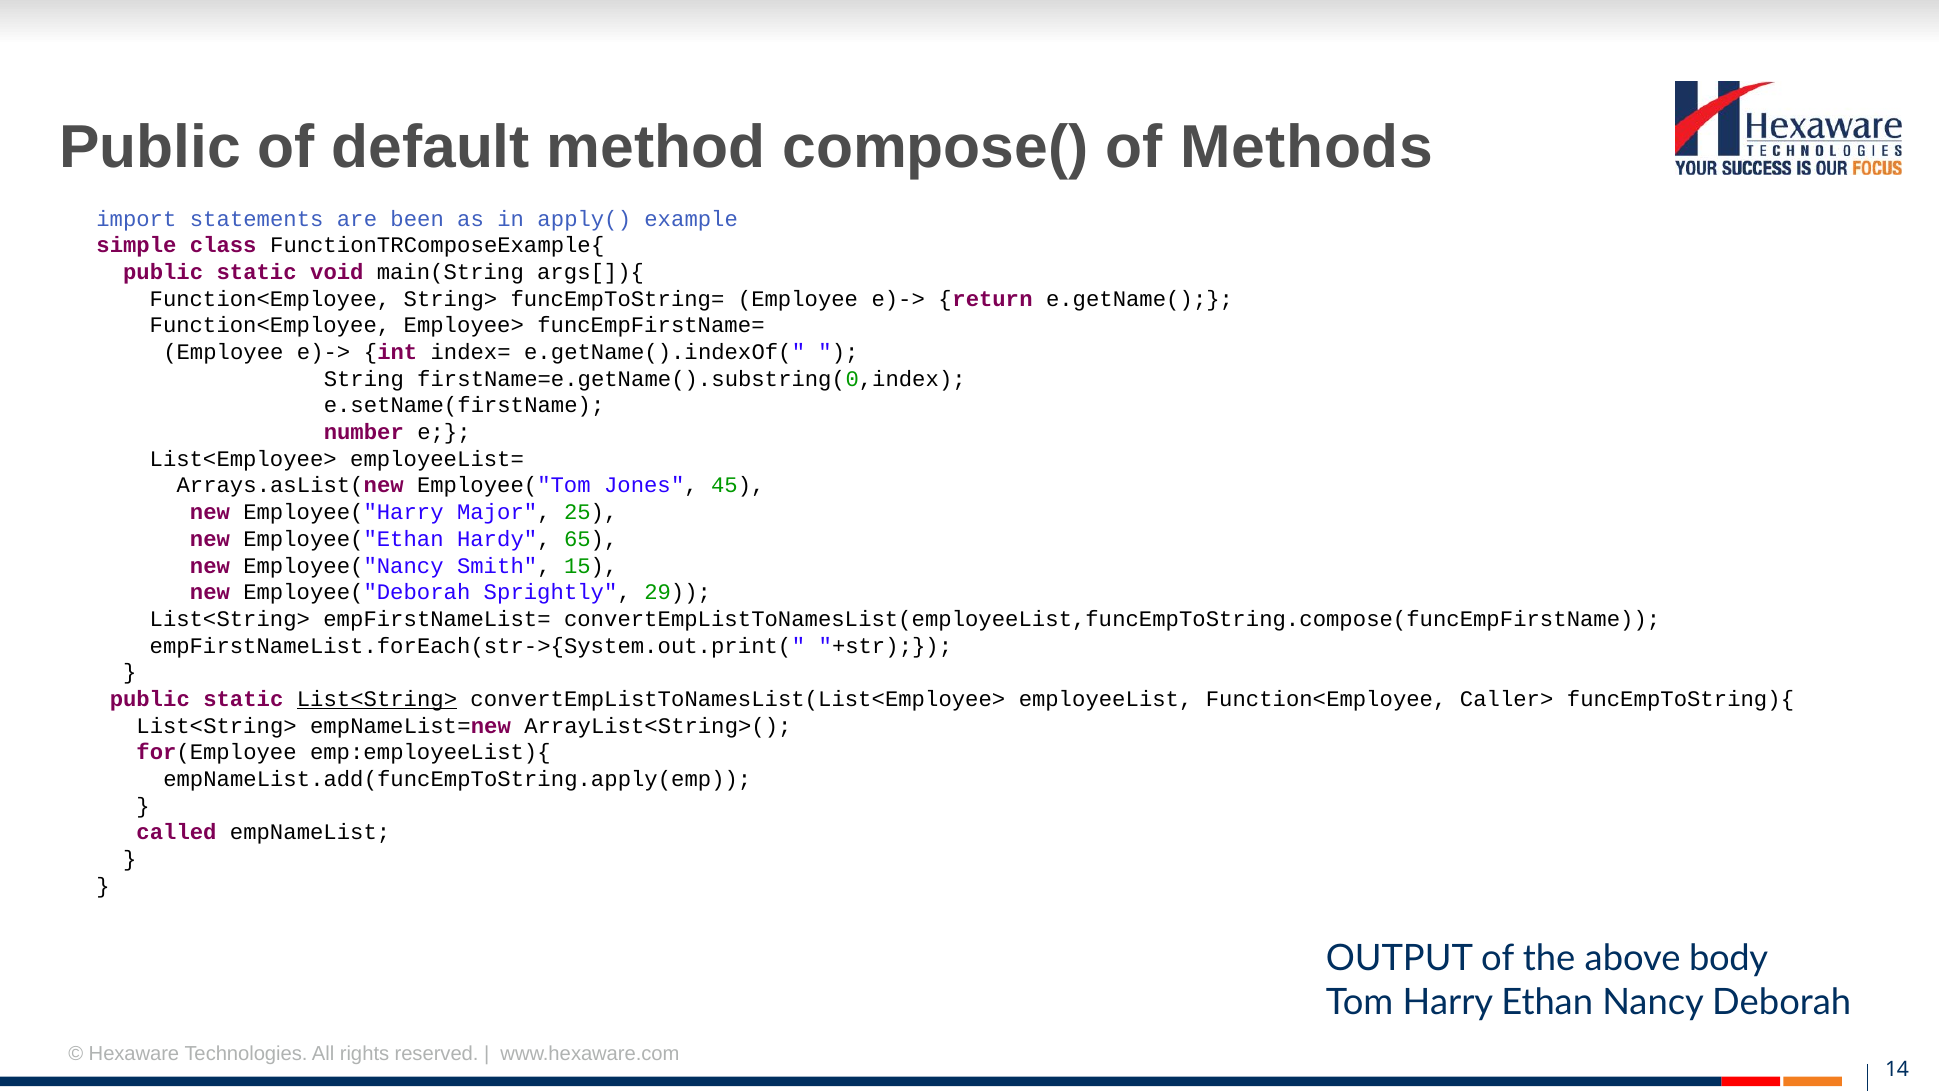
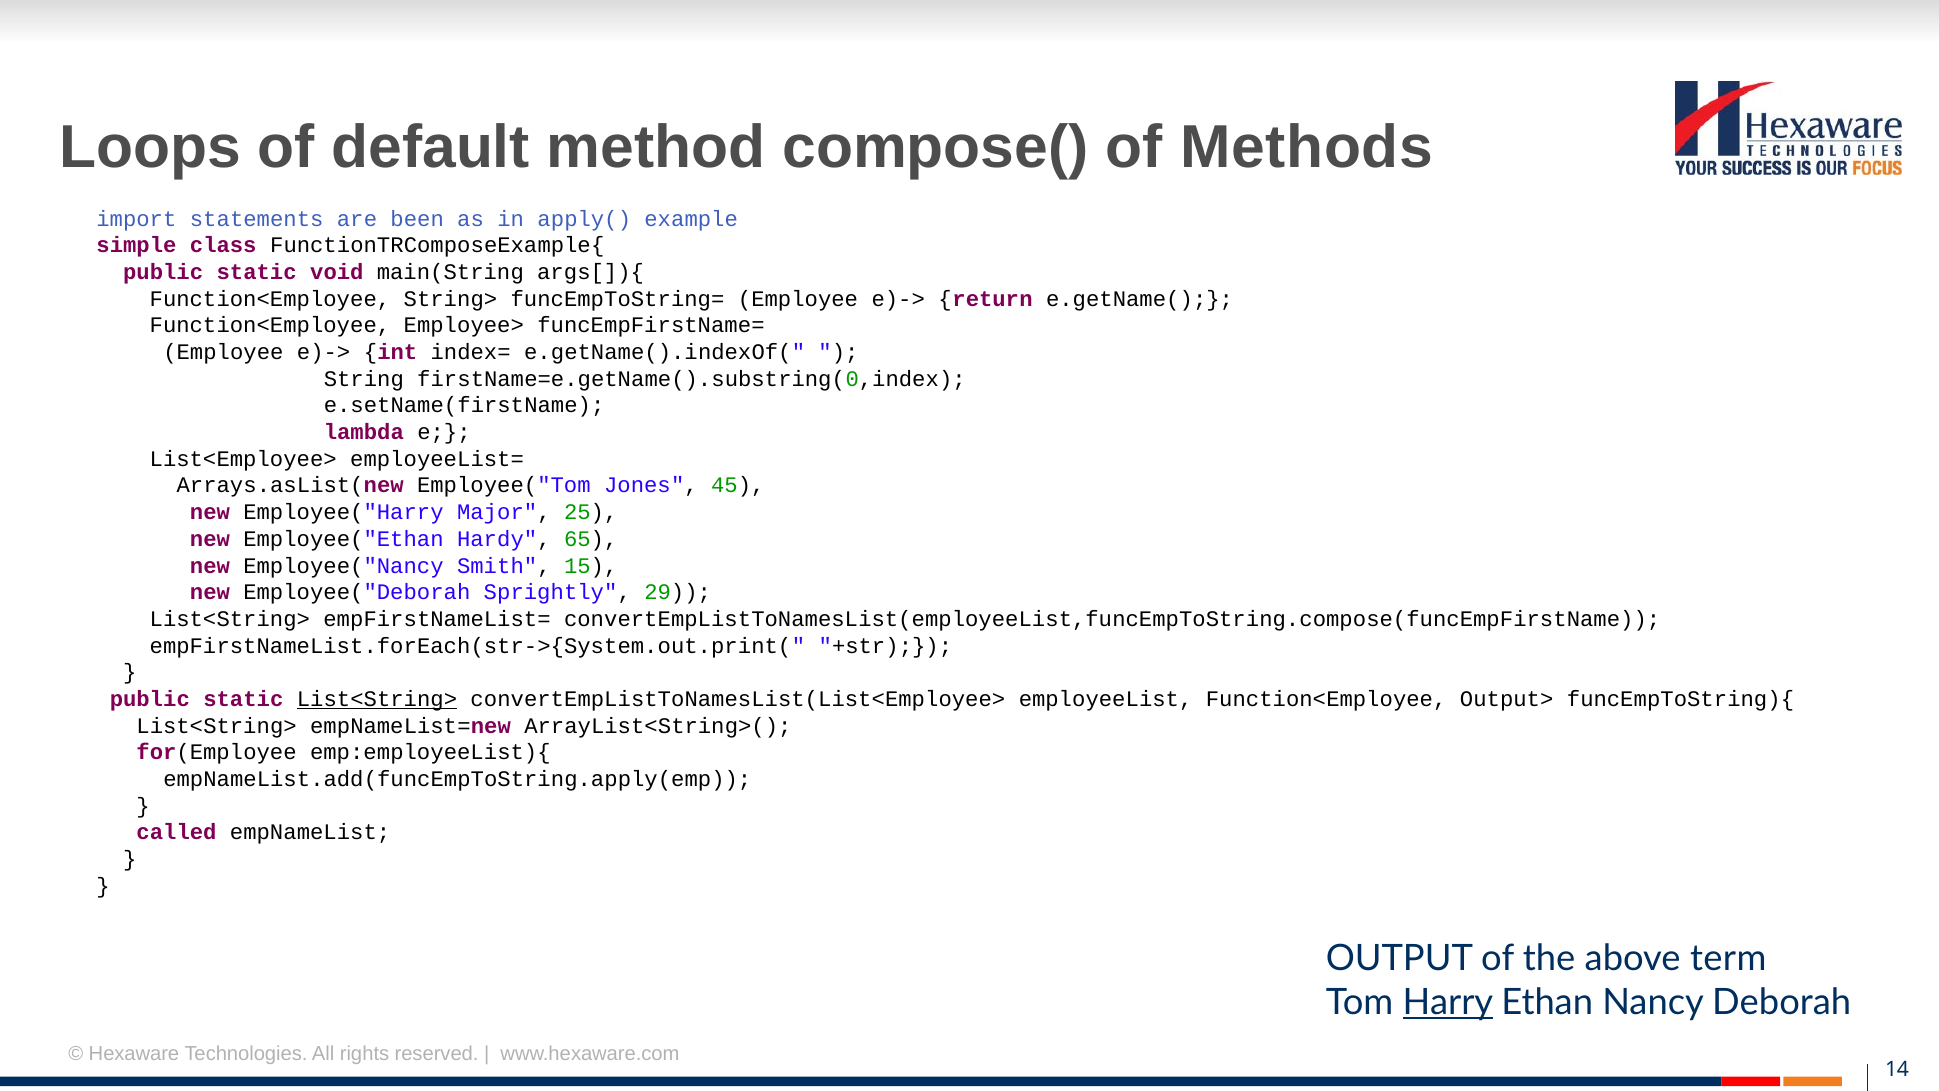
Public at (150, 148): Public -> Loops
number: number -> lambda
Caller>: Caller> -> Output>
body: body -> term
Harry underline: none -> present
